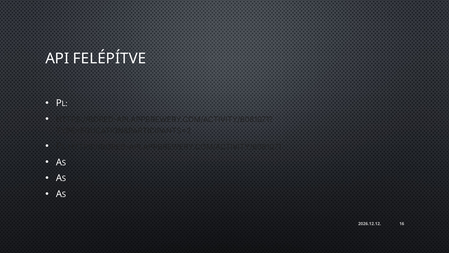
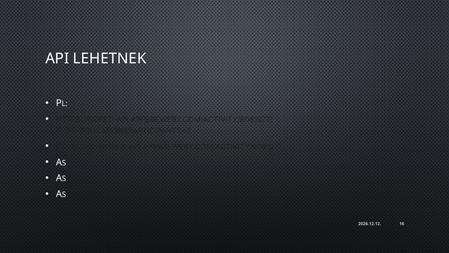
FELÉPÍTVE: FELÉPÍTVE -> LEHETNEK
